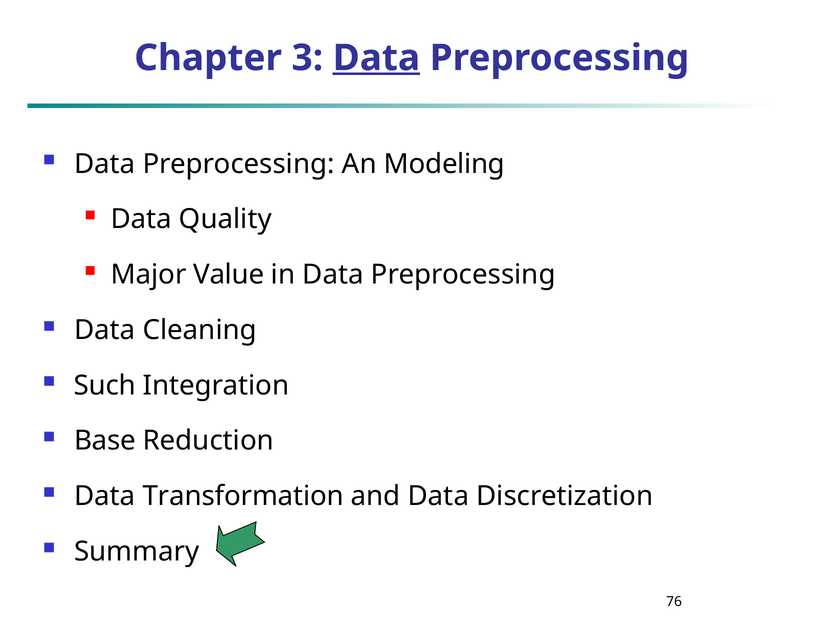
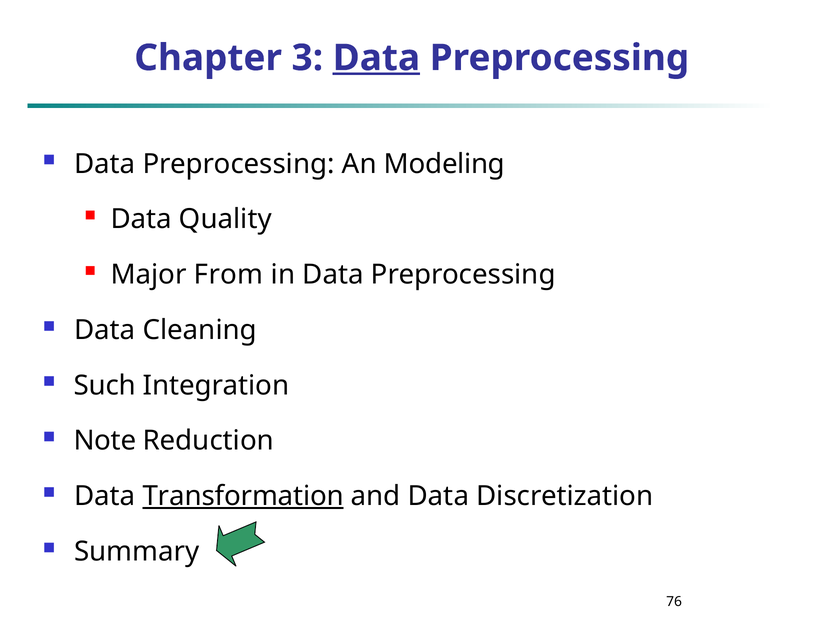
Value: Value -> From
Base: Base -> Note
Transformation underline: none -> present
